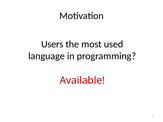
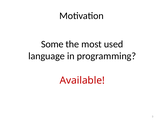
Users: Users -> Some
